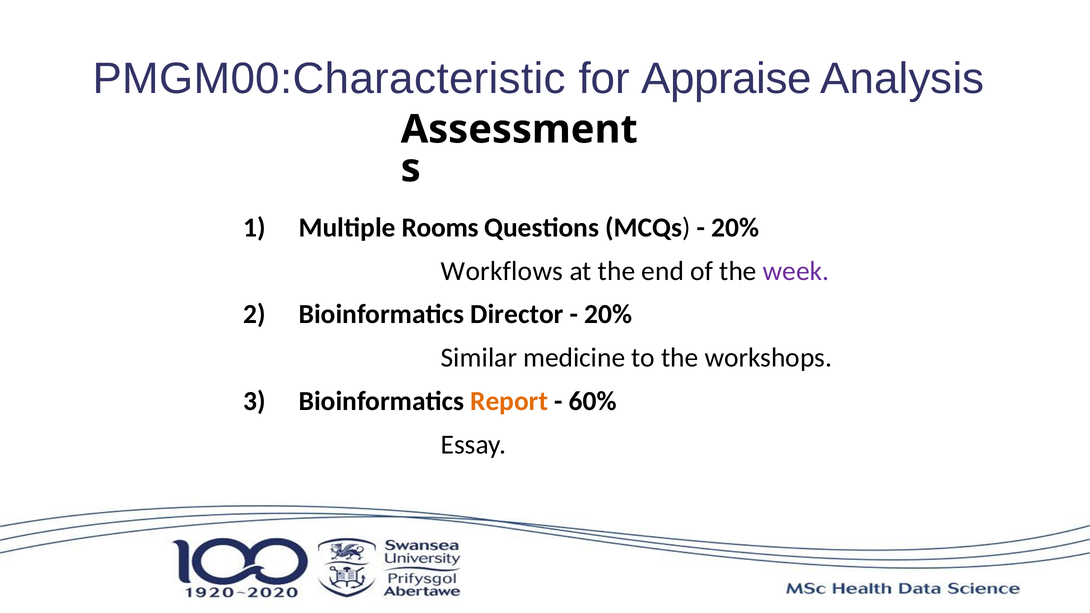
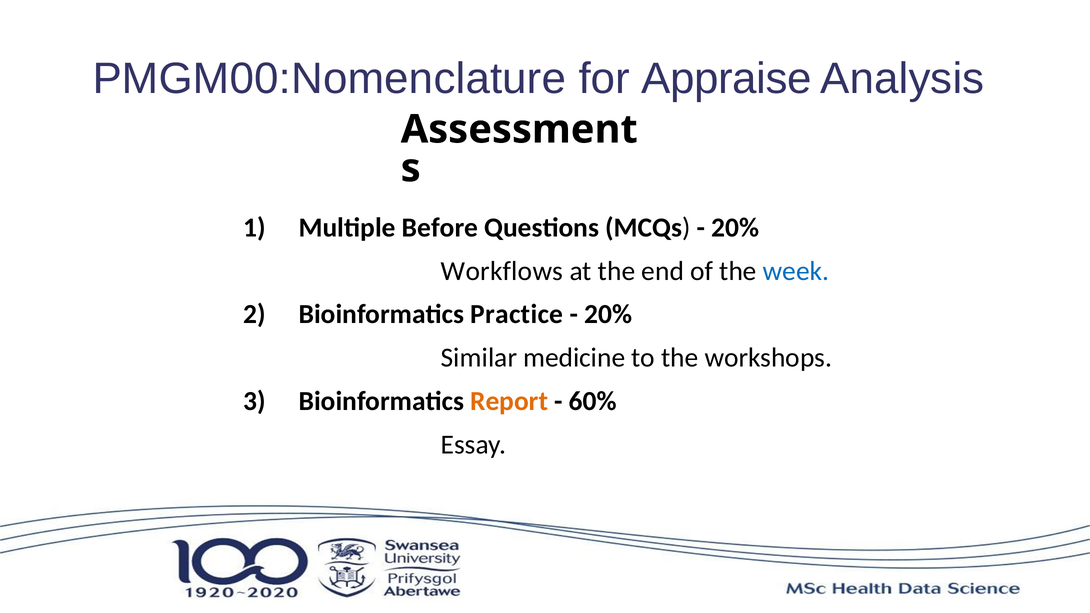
PMGM00:Characteristic: PMGM00:Characteristic -> PMGM00:Nomenclature
Rooms: Rooms -> Before
week colour: purple -> blue
Director: Director -> Practice
